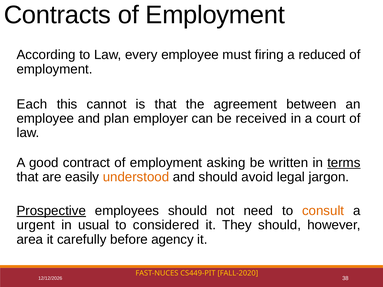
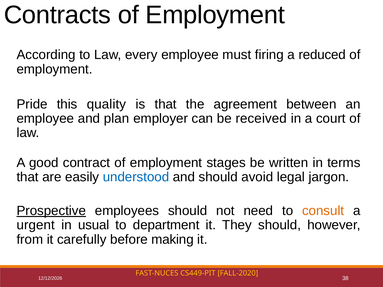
Each: Each -> Pride
cannot: cannot -> quality
asking: asking -> stages
terms underline: present -> none
understood colour: orange -> blue
considered: considered -> department
area: area -> from
agency: agency -> making
